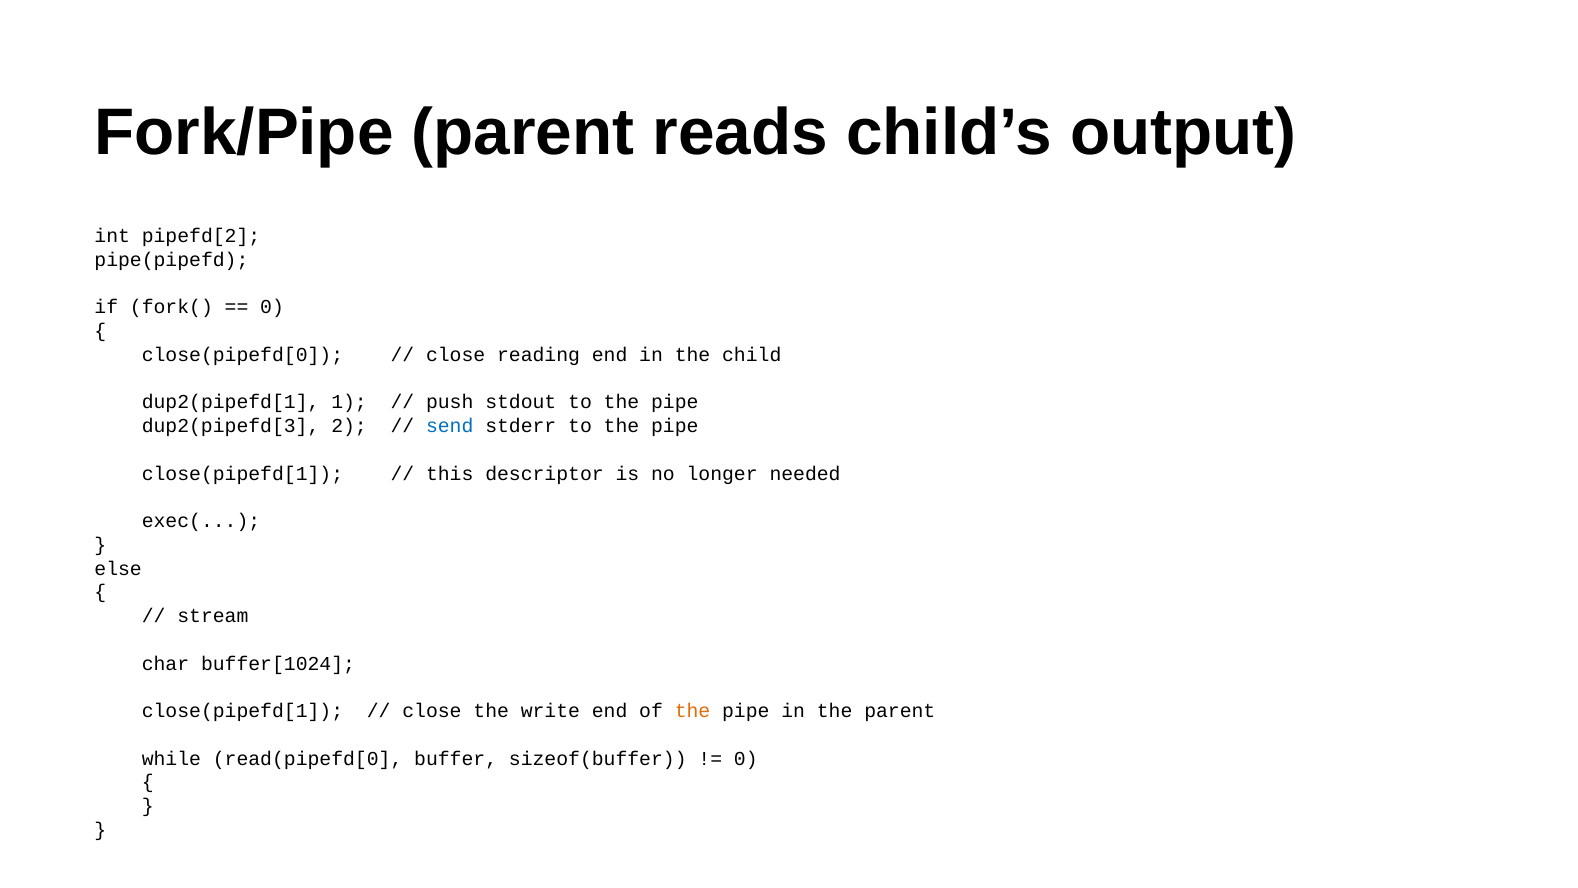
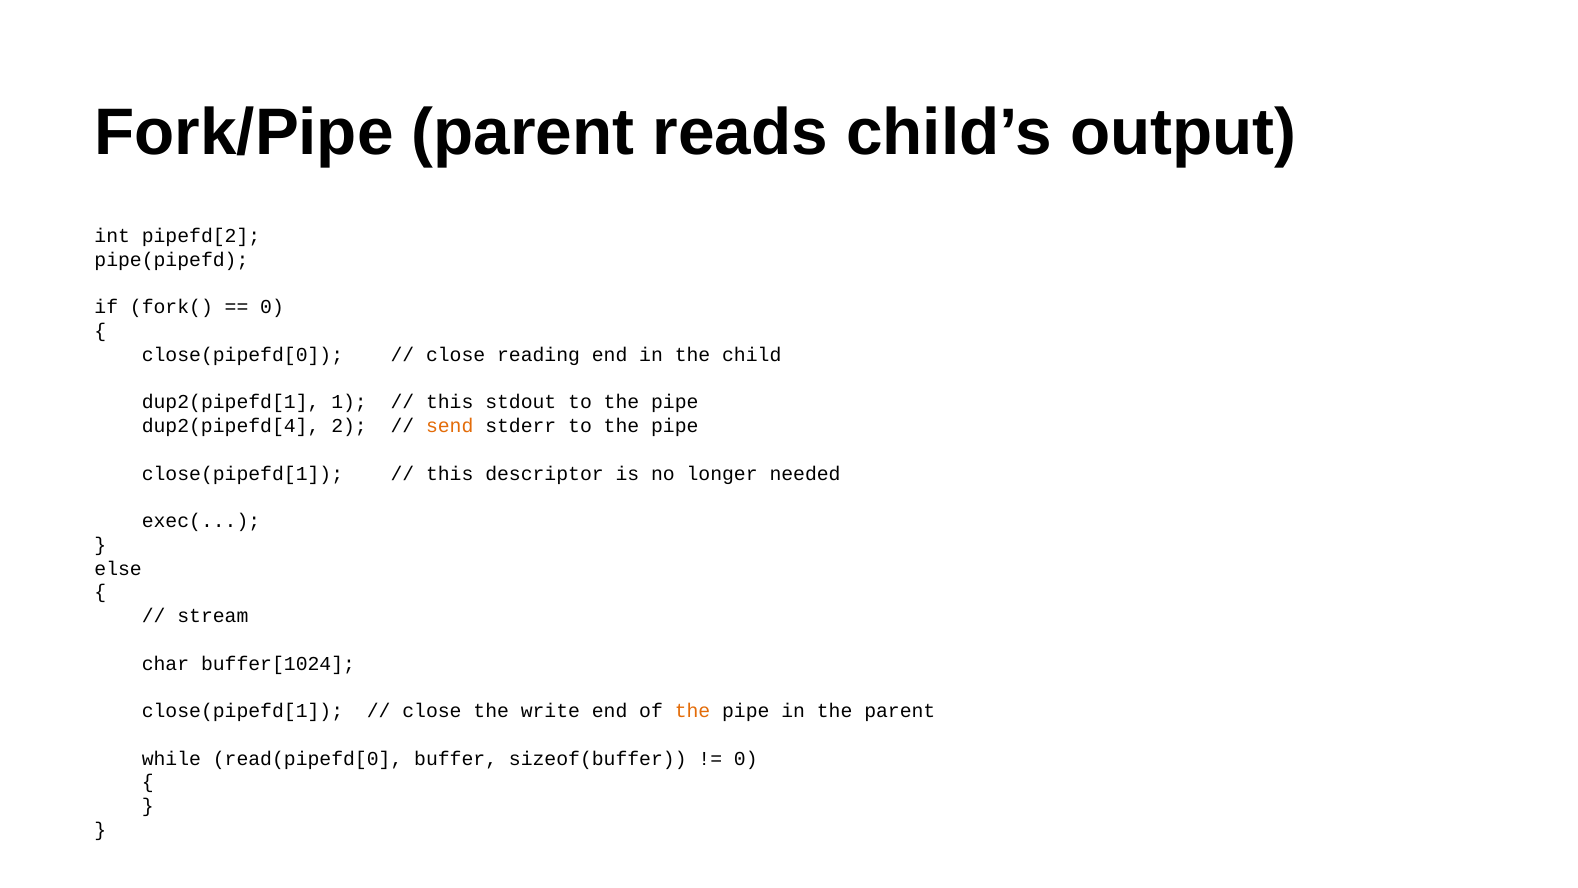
push at (450, 402): push -> this
dup2(pipefd[3: dup2(pipefd[3 -> dup2(pipefd[4
send colour: blue -> orange
